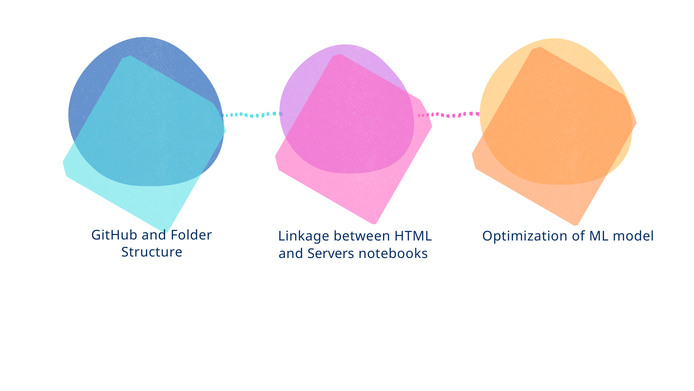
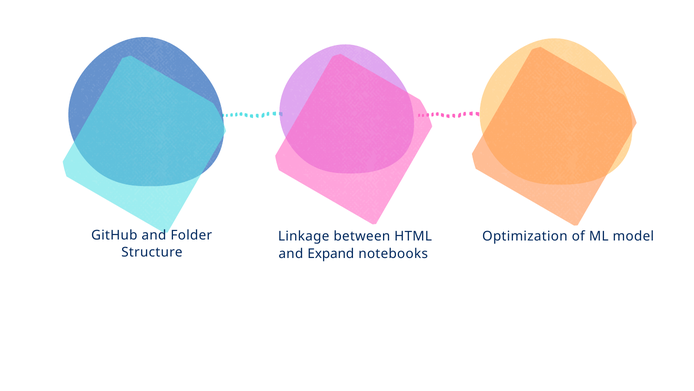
Servers: Servers -> Expand
